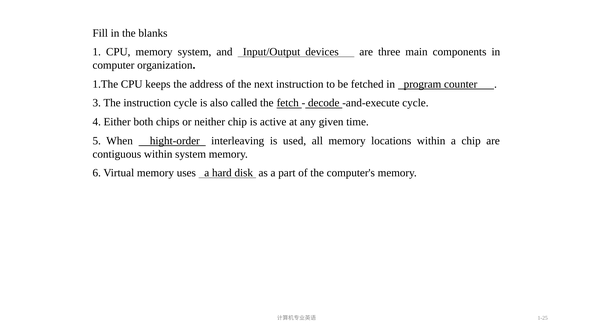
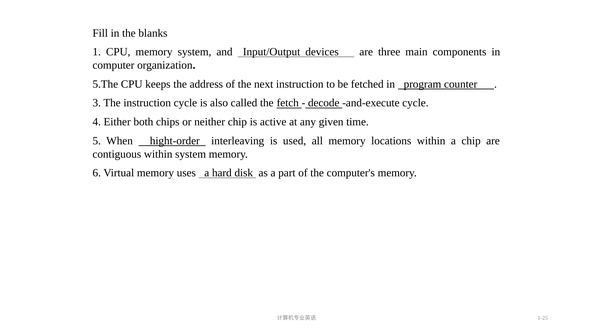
1.The: 1.The -> 5.The
